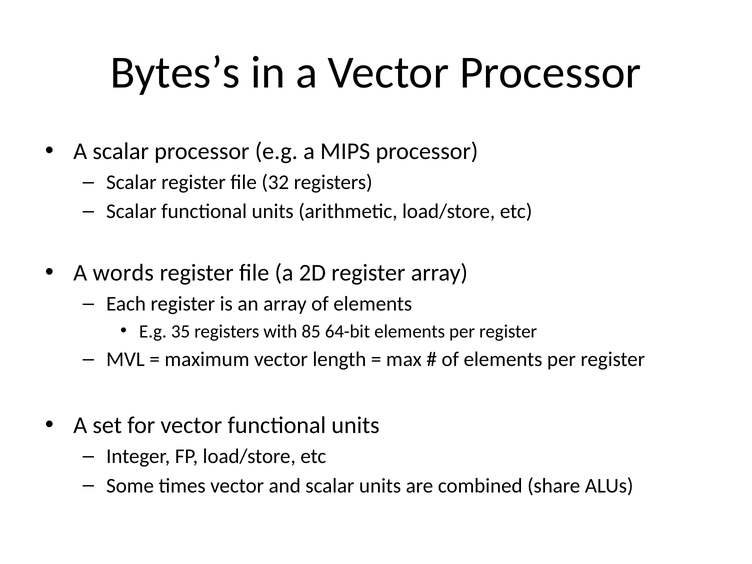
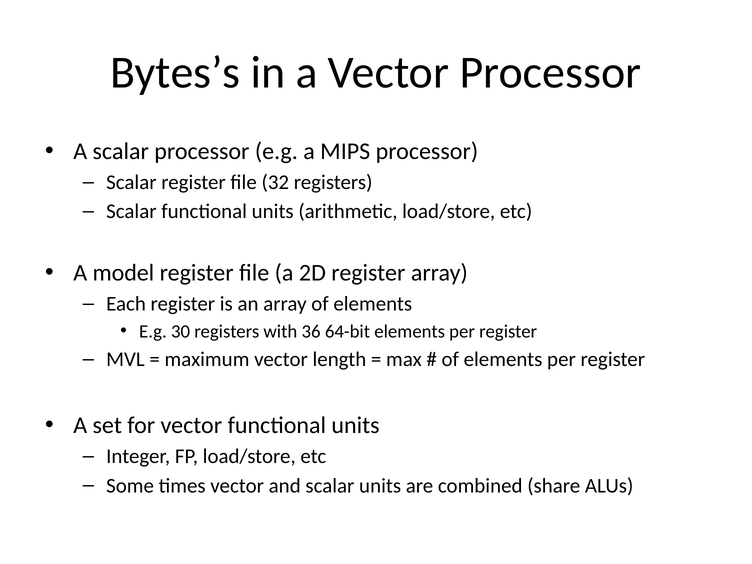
words: words -> model
35: 35 -> 30
85: 85 -> 36
